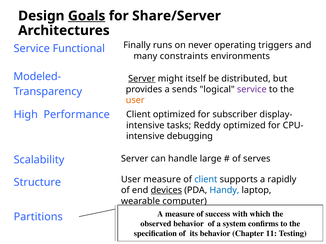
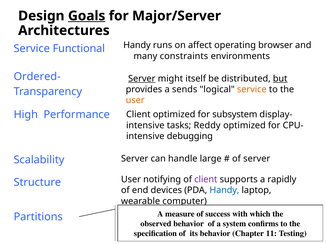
Share/Server: Share/Server -> Major/Server
Finally at (137, 45): Finally -> Handy
never: never -> affect
triggers: triggers -> browser
Modeled-: Modeled- -> Ordered-
but underline: none -> present
service at (252, 90) colour: purple -> orange
subscriber: subscriber -> subsystem
of serves: serves -> server
User measure: measure -> notifying
client at (206, 180) colour: blue -> purple
devices underline: present -> none
